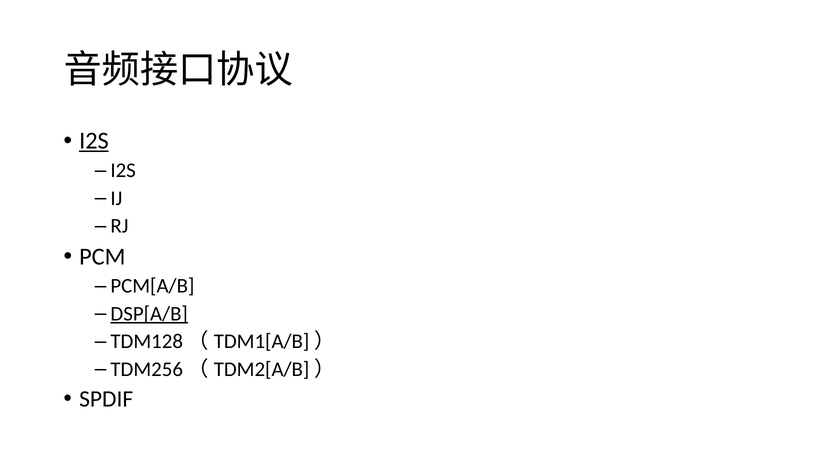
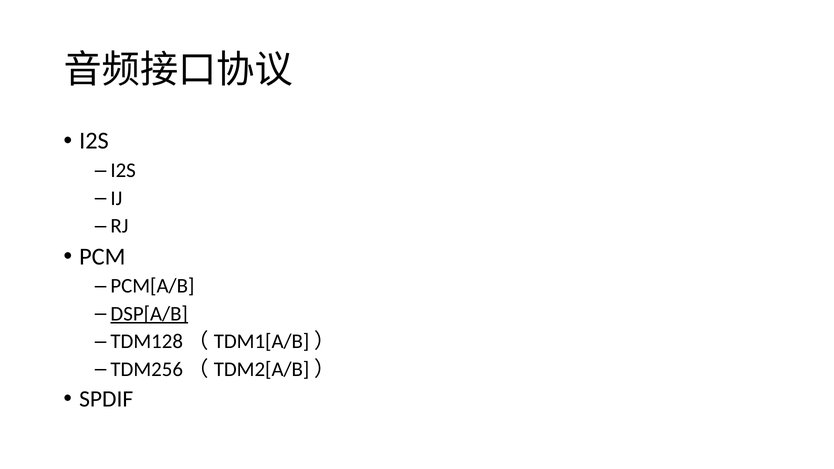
I2S at (94, 141) underline: present -> none
